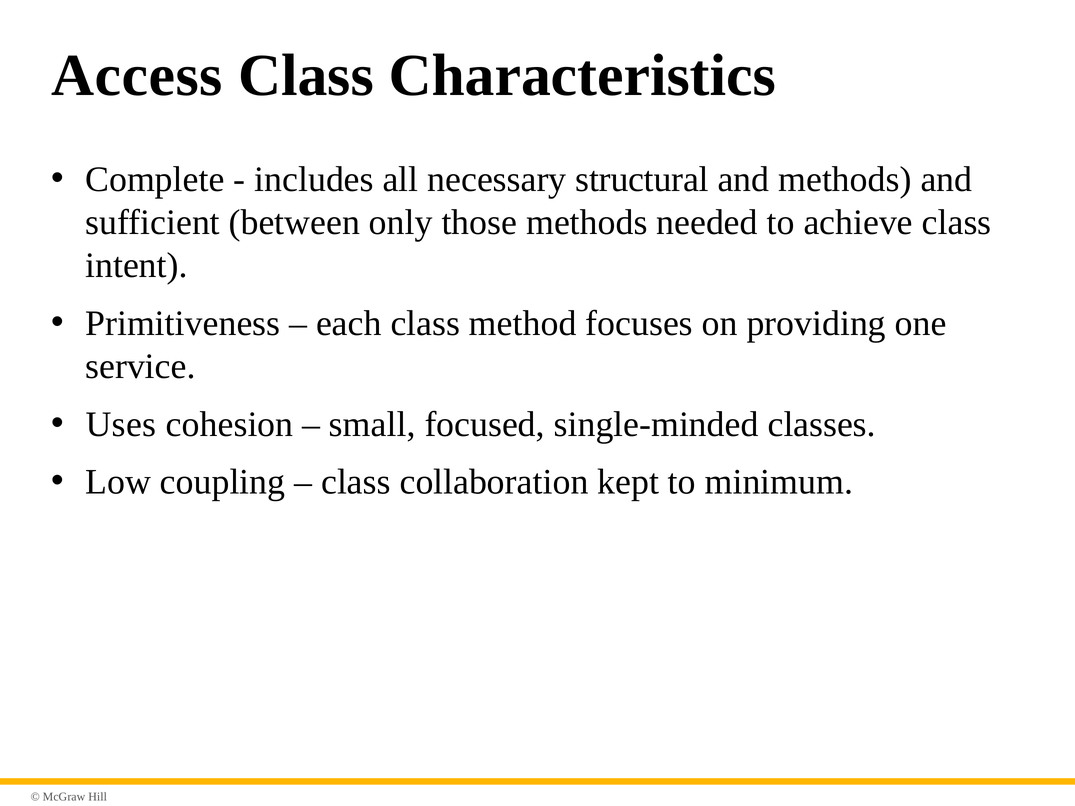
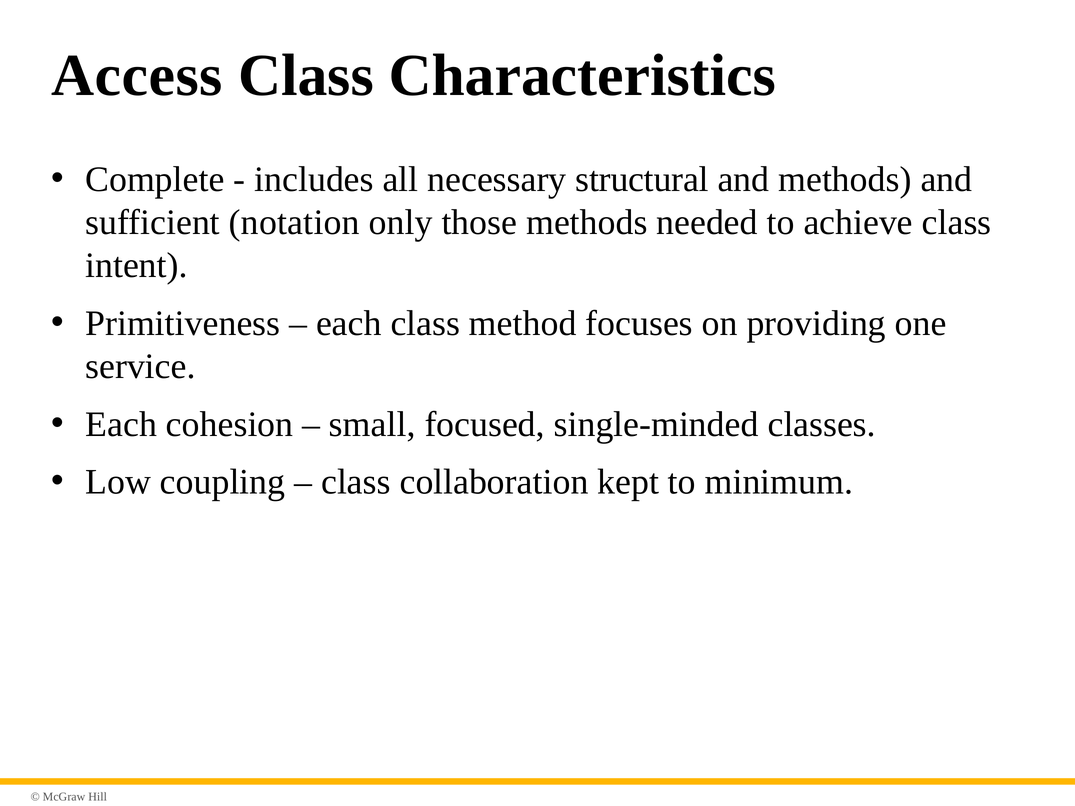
between: between -> notation
Uses at (121, 424): Uses -> Each
